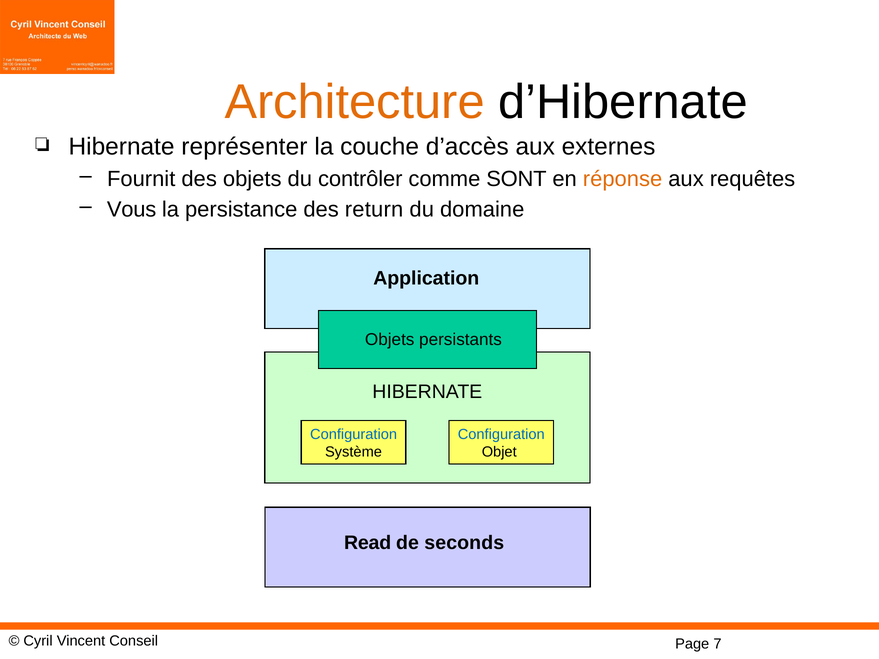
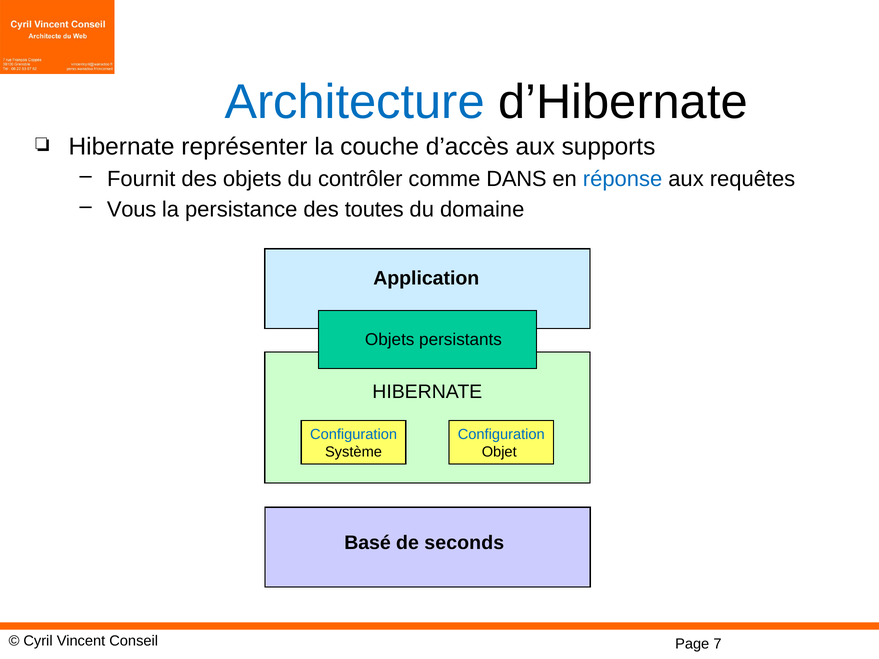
Architecture colour: orange -> blue
externes: externes -> supports
SONT: SONT -> DANS
réponse colour: orange -> blue
return: return -> toutes
Read: Read -> Basé
